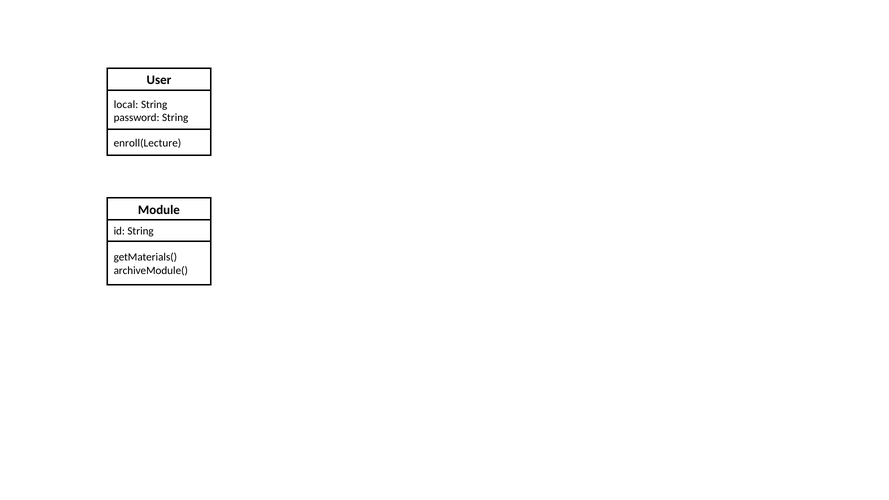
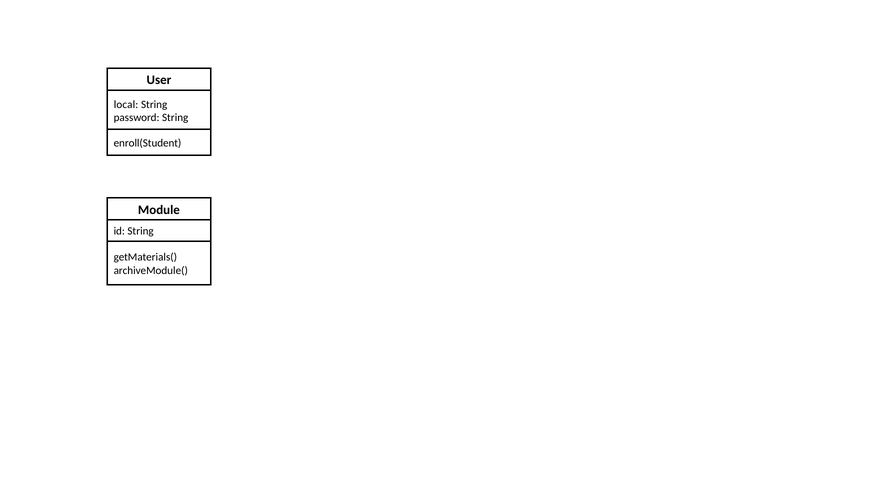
enroll(Lecture: enroll(Lecture -> enroll(Student
